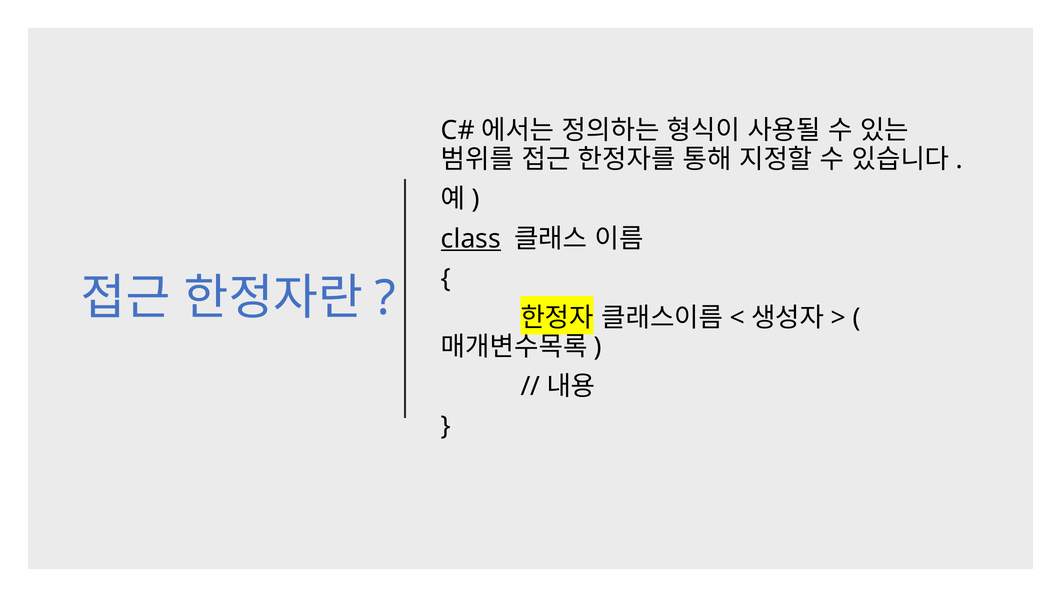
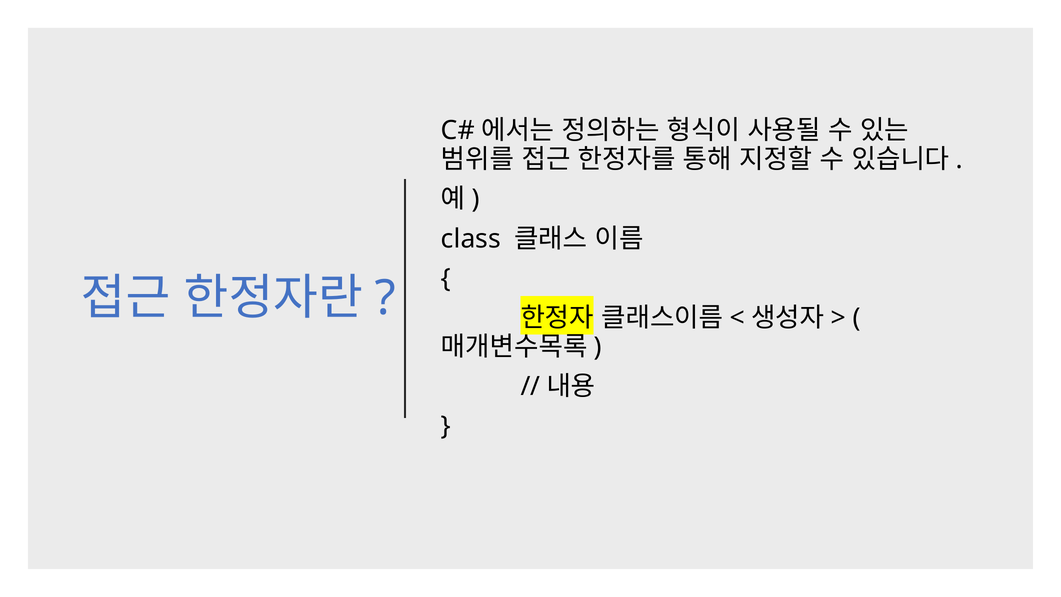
class underline: present -> none
